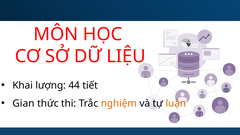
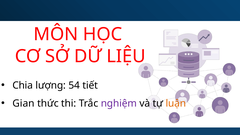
Khai: Khai -> Chia
44: 44 -> 54
nghiệm colour: orange -> purple
